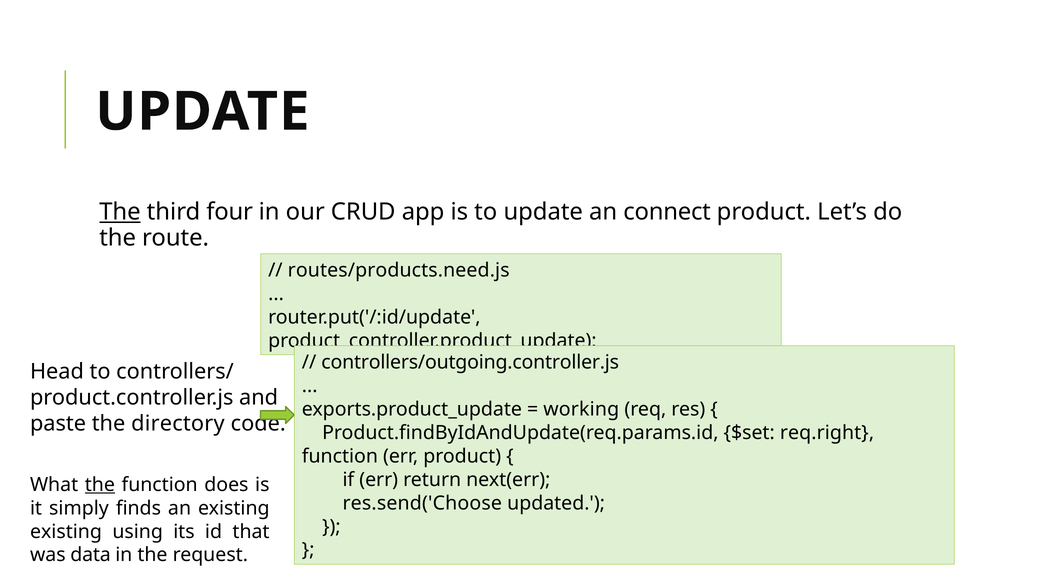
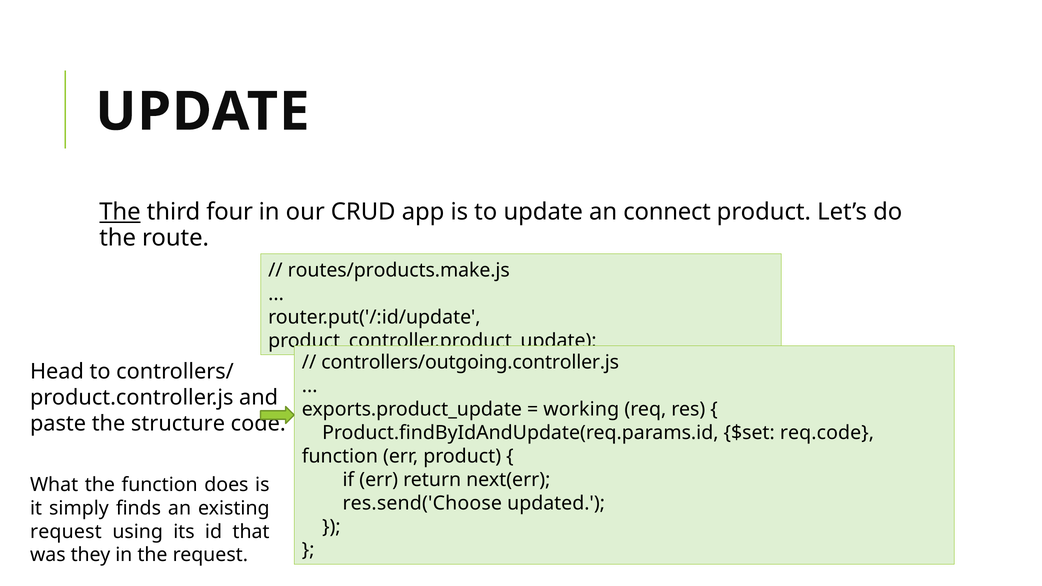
routes/products.need.js: routes/products.need.js -> routes/products.make.js
directory: directory -> structure
req.right: req.right -> req.code
the at (100, 485) underline: present -> none
existing at (66, 532): existing -> request
data: data -> they
